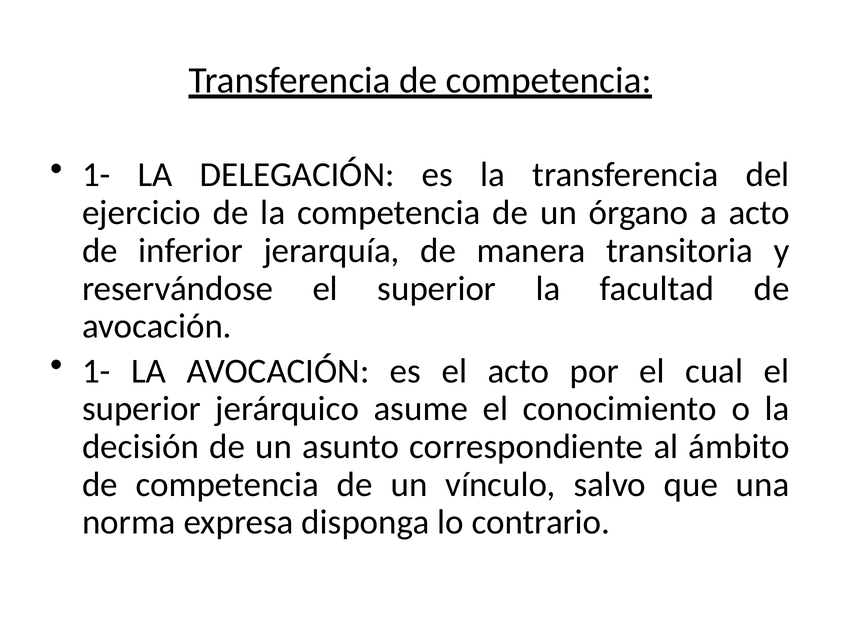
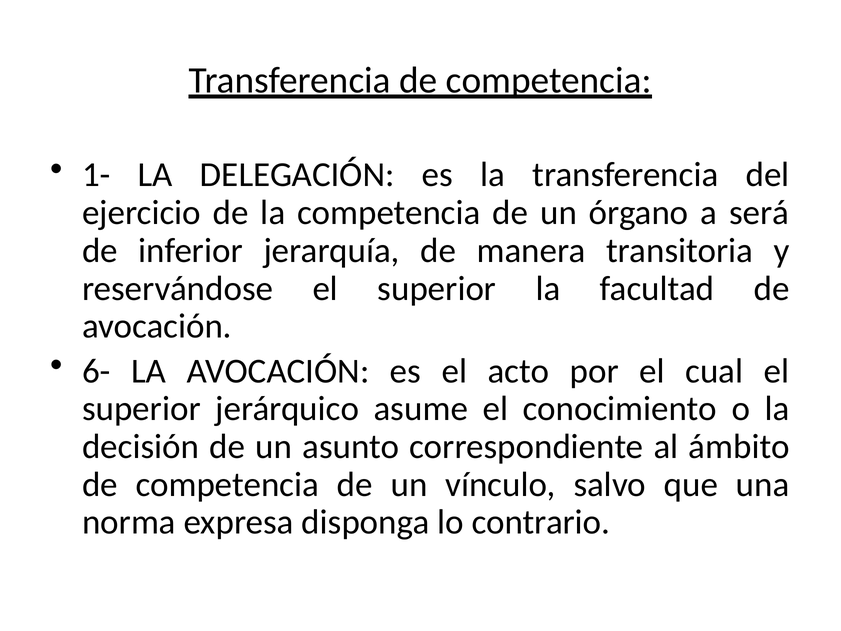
a acto: acto -> será
1- at (96, 371): 1- -> 6-
